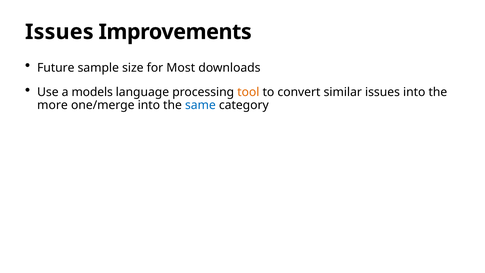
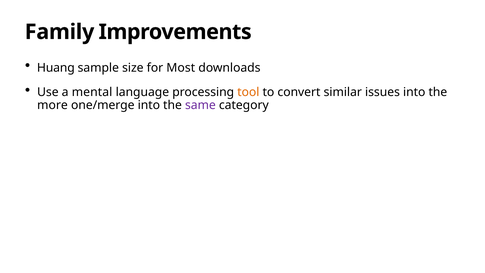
Issues at (59, 32): Issues -> Family
Future: Future -> Huang
models: models -> mental
same colour: blue -> purple
